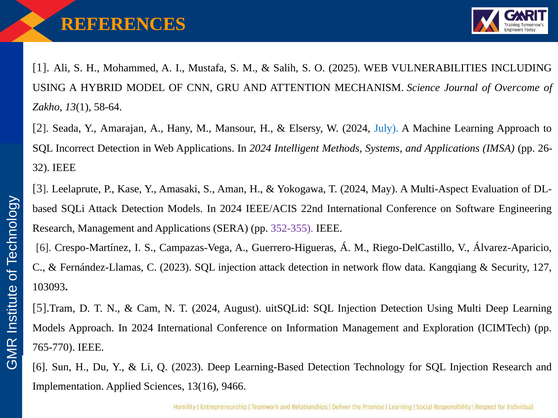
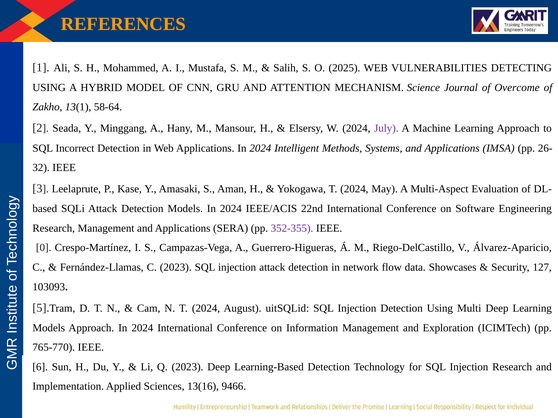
INCLUDING: INCLUDING -> DETECTING
Amarajan: Amarajan -> Minggang
July colour: blue -> purple
6 at (44, 248): 6 -> 0
Kangqiang: Kangqiang -> Showcases
